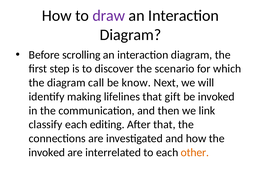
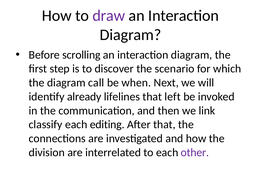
know: know -> when
making: making -> already
gift: gift -> left
invoked at (47, 152): invoked -> division
other colour: orange -> purple
